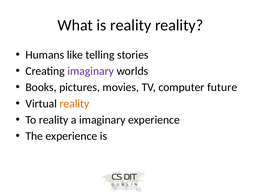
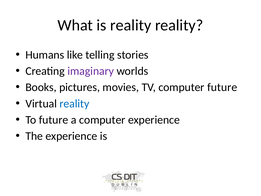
reality at (74, 103) colour: orange -> blue
To reality: reality -> future
a imaginary: imaginary -> computer
